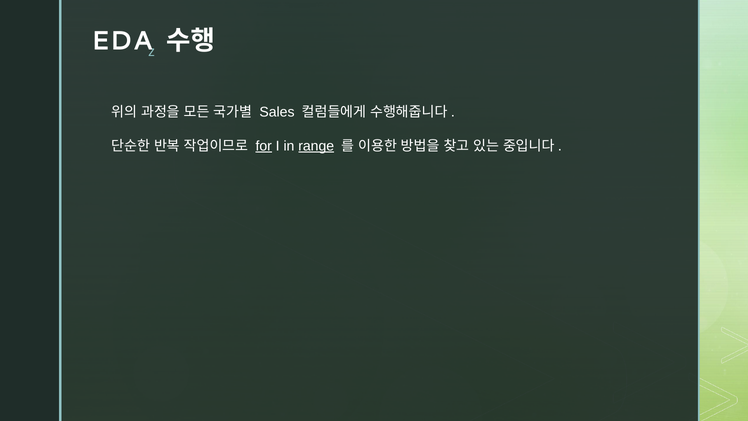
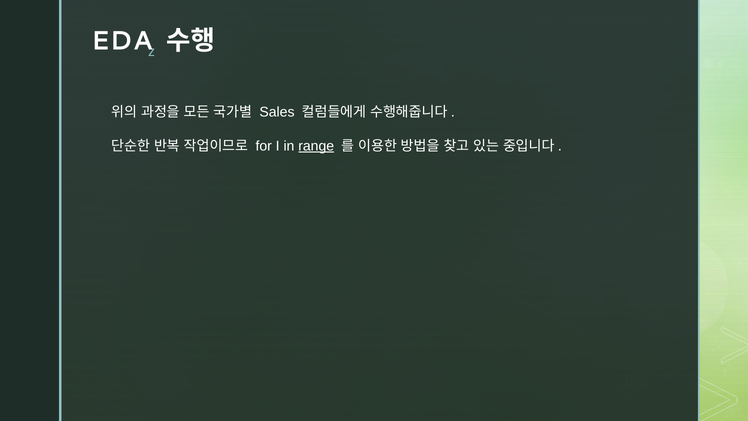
for underline: present -> none
